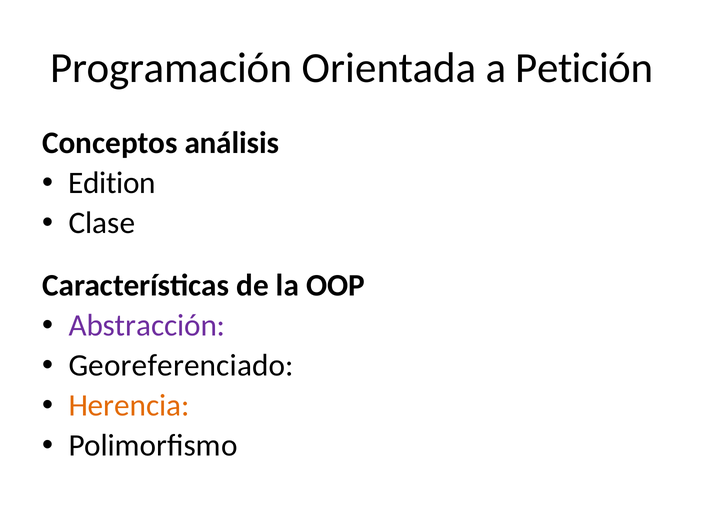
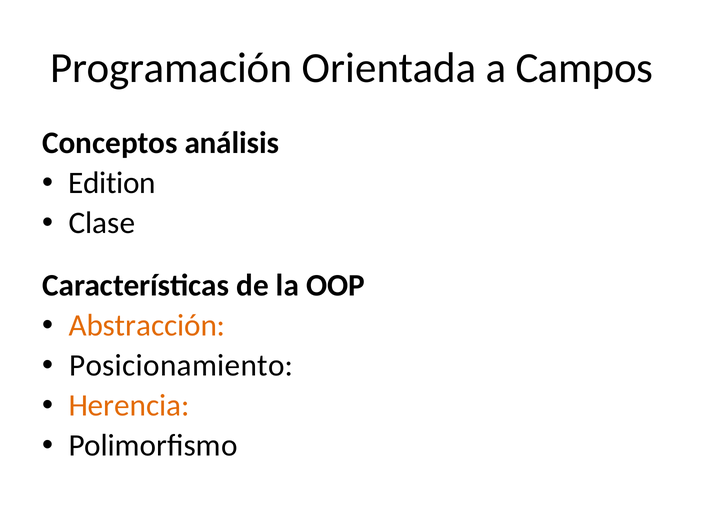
Petición: Petición -> Campos
Abstracción colour: purple -> orange
Georeferenciado: Georeferenciado -> Posicionamiento
